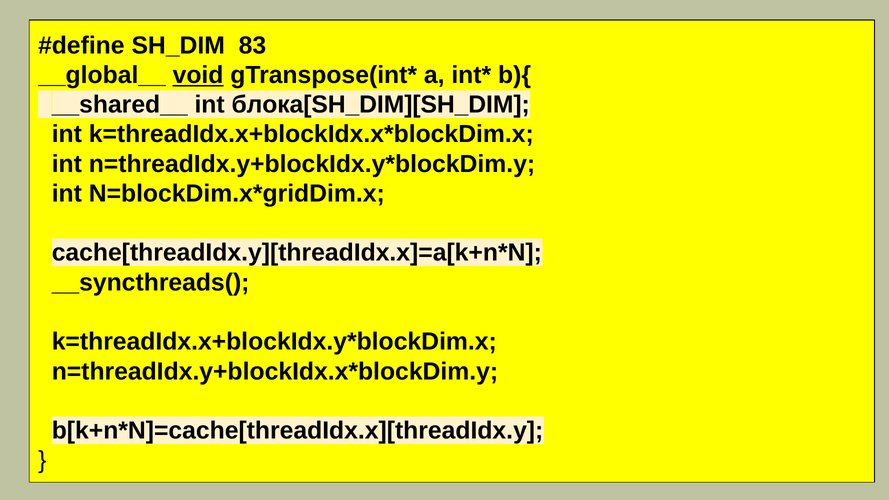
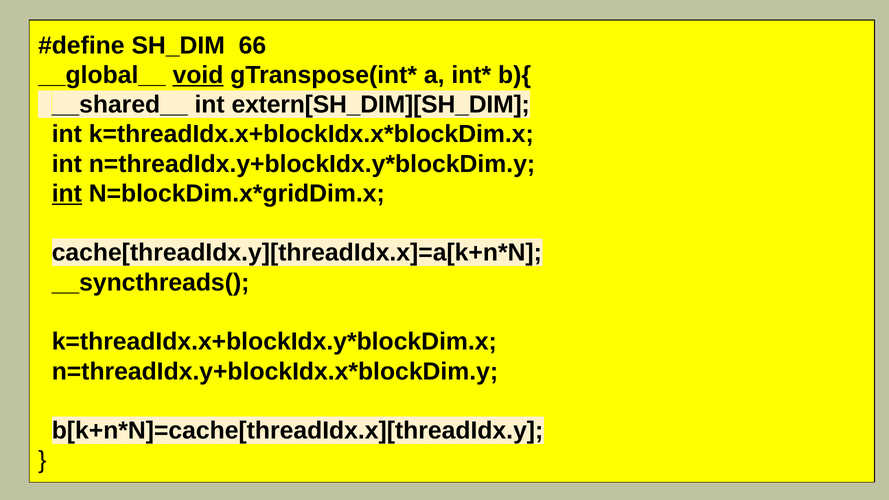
83: 83 -> 66
блока[SH_DIM][SH_DIM: блока[SH_DIM][SH_DIM -> extern[SH_DIM][SH_DIM
int at (67, 194) underline: none -> present
